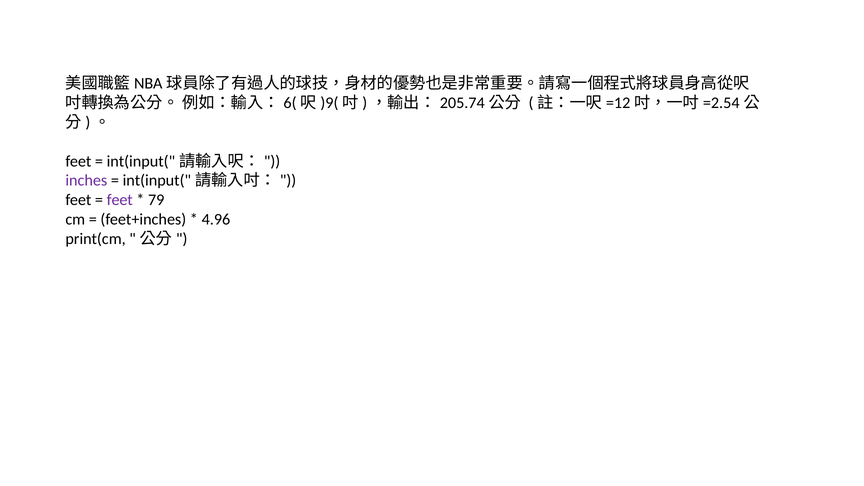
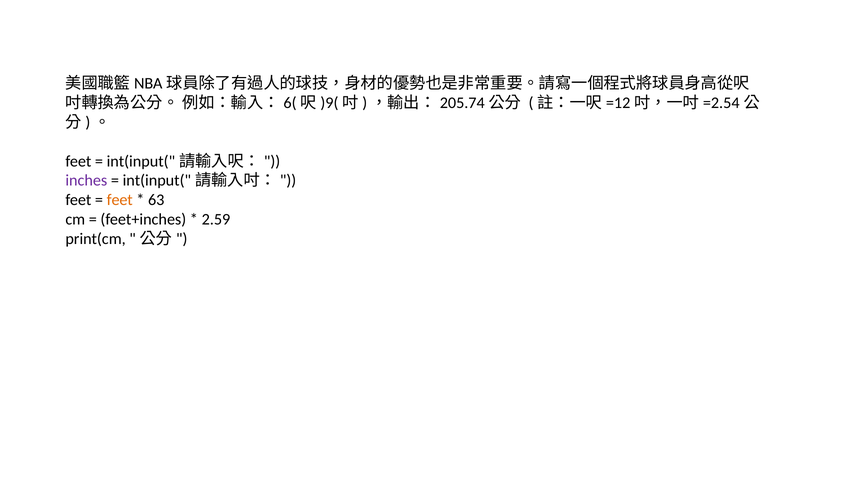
feet at (120, 200) colour: purple -> orange
79: 79 -> 63
4.96: 4.96 -> 2.59
